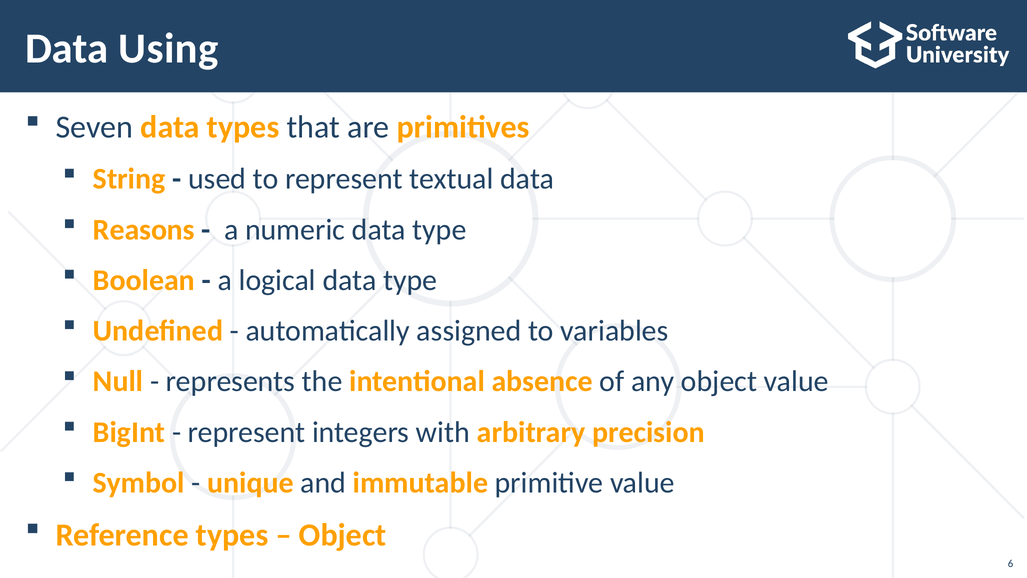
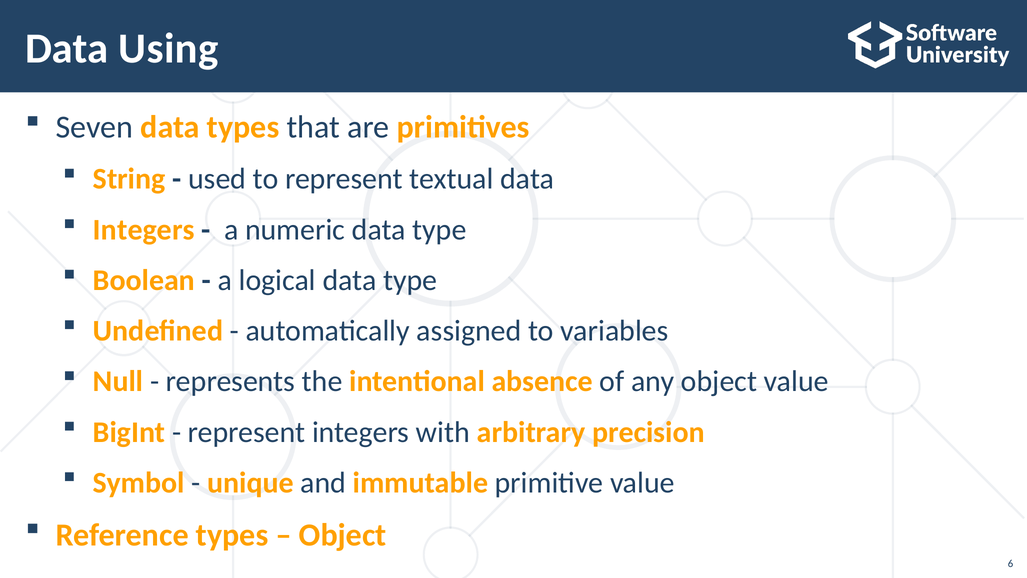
Reasons at (144, 230): Reasons -> Integers
